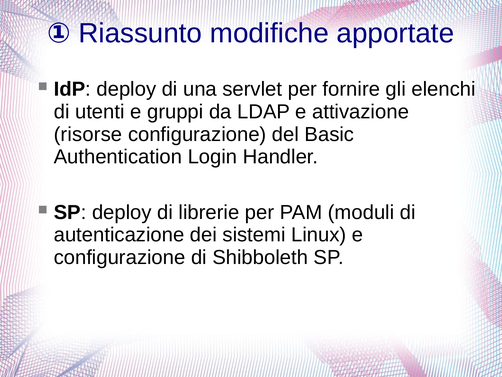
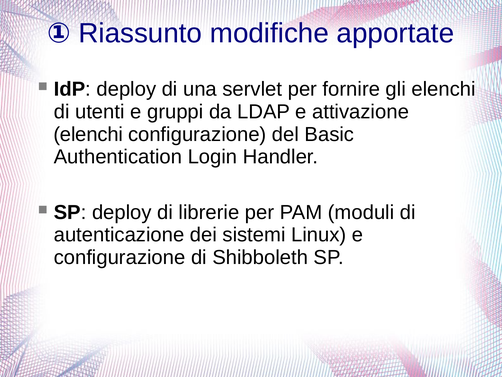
risorse at (88, 134): risorse -> elenchi
